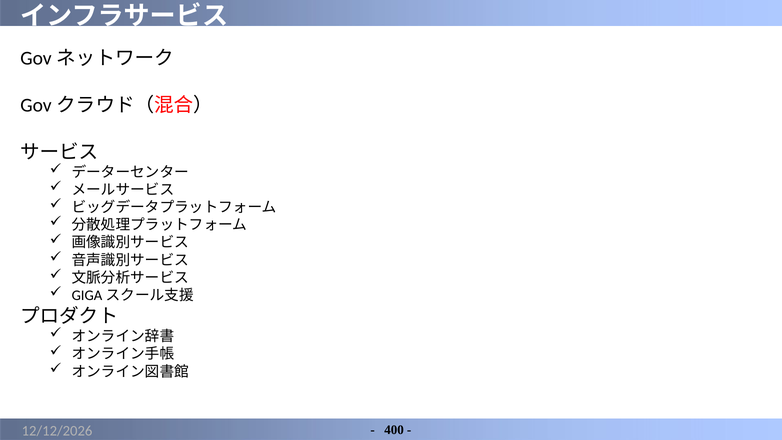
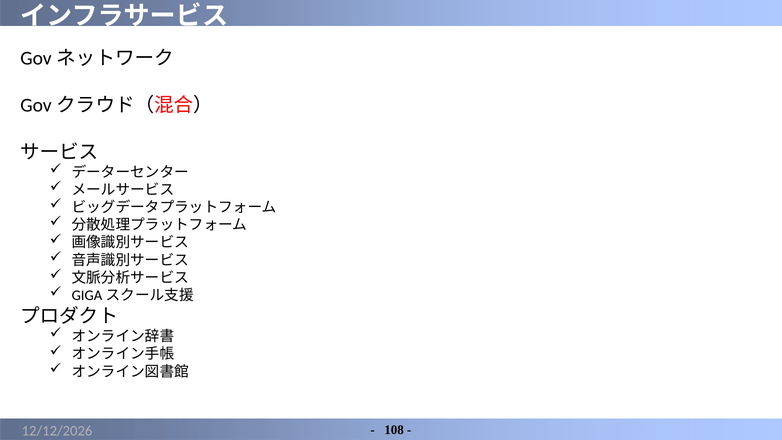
400: 400 -> 108
